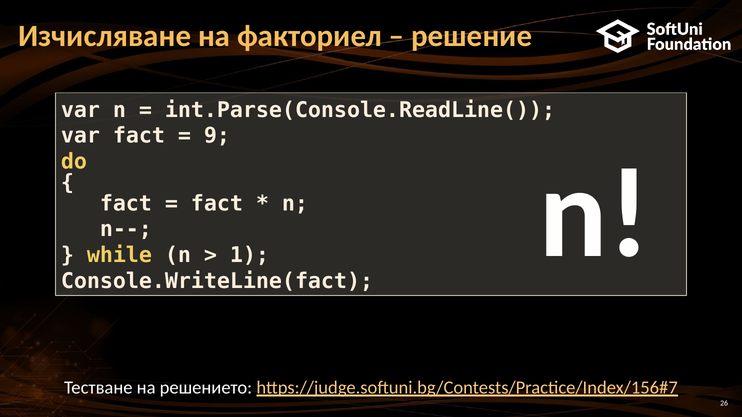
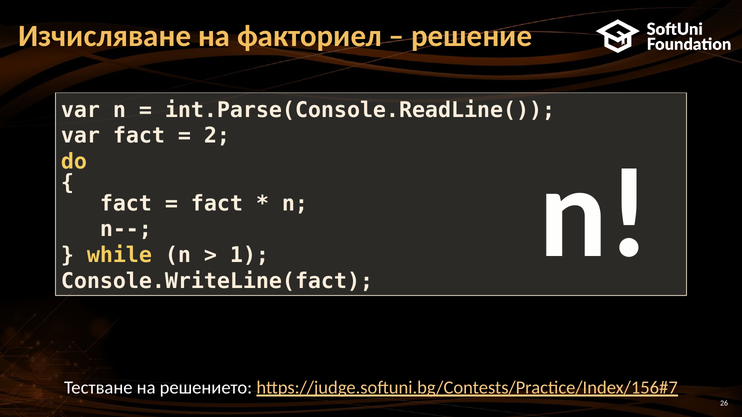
9: 9 -> 2
